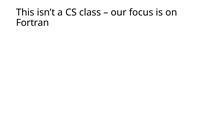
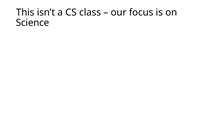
Fortran: Fortran -> Science
